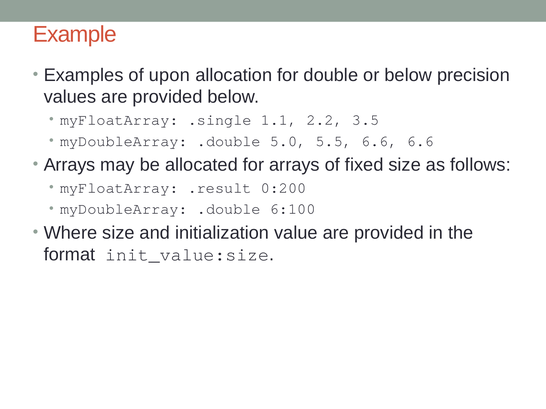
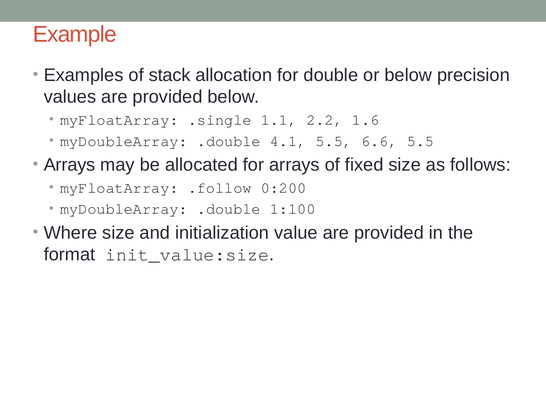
upon: upon -> stack
3.5: 3.5 -> 1.6
5.0: 5.0 -> 4.1
6.6 6.6: 6.6 -> 5.5
.result: .result -> .follow
6:100: 6:100 -> 1:100
